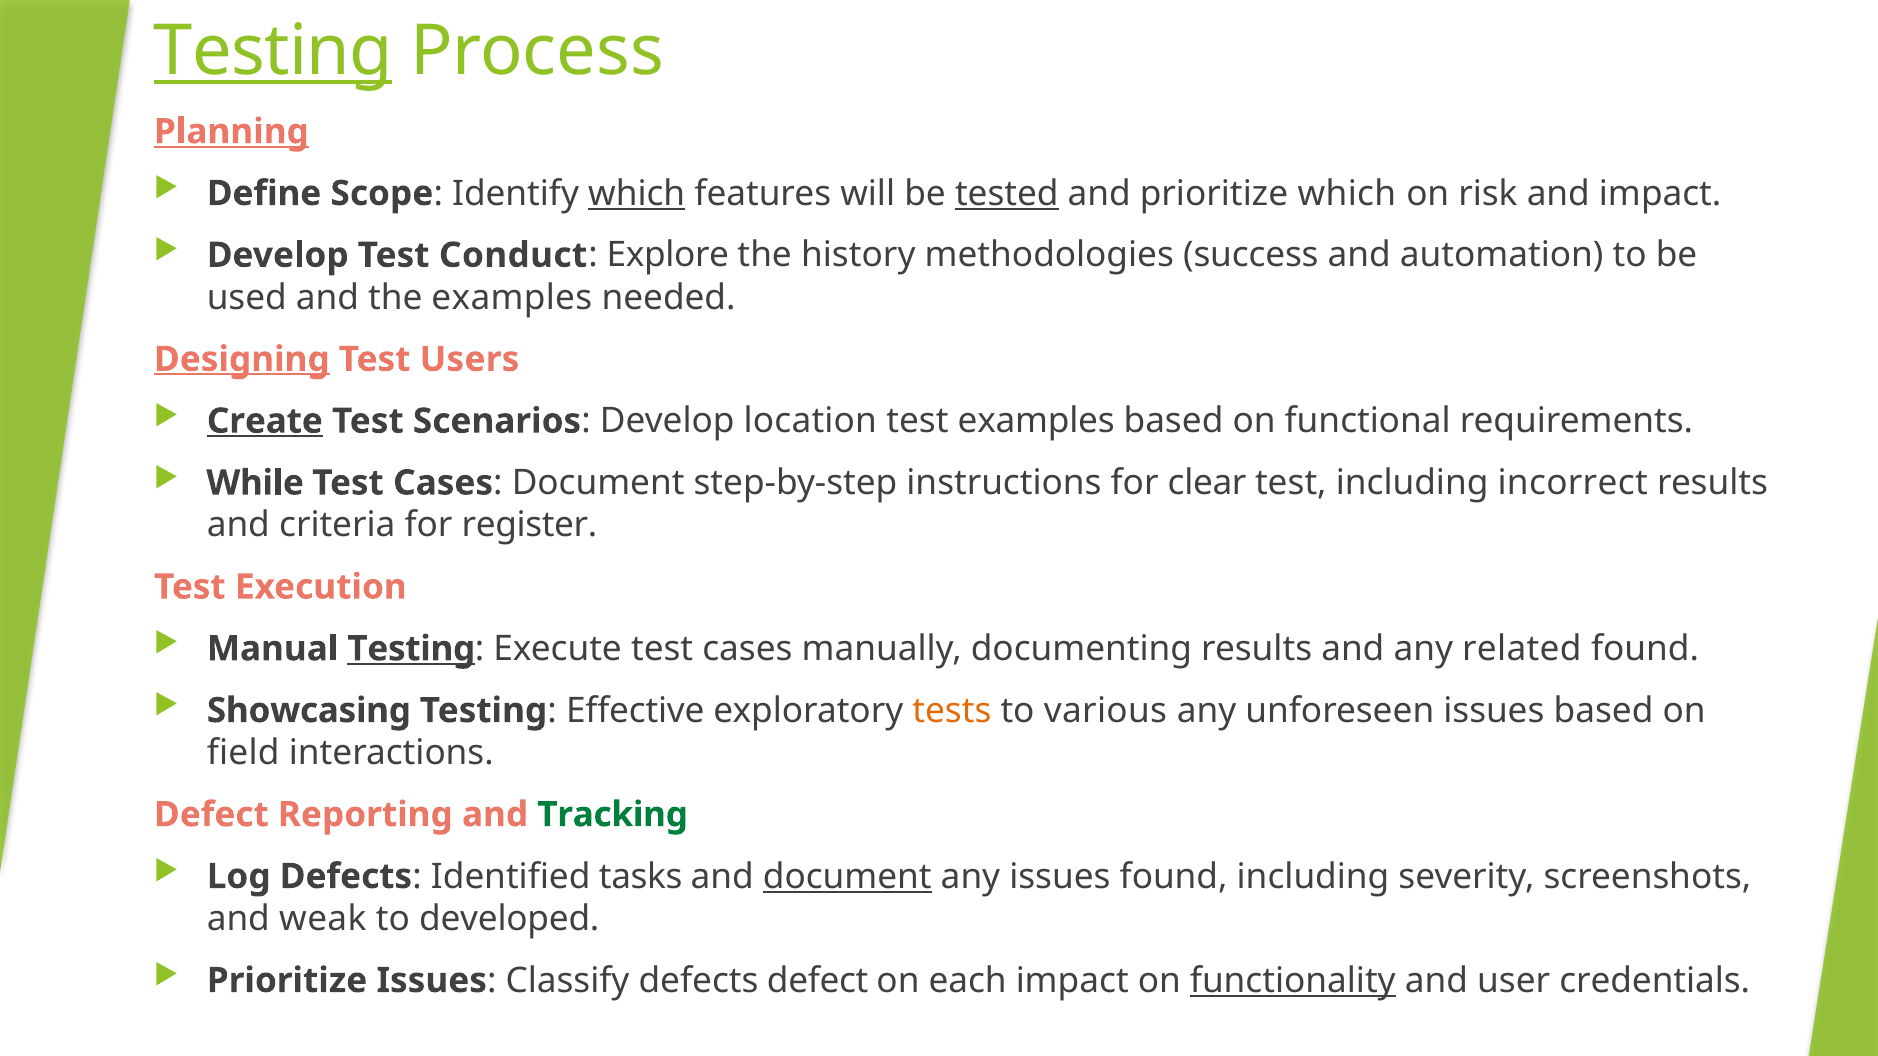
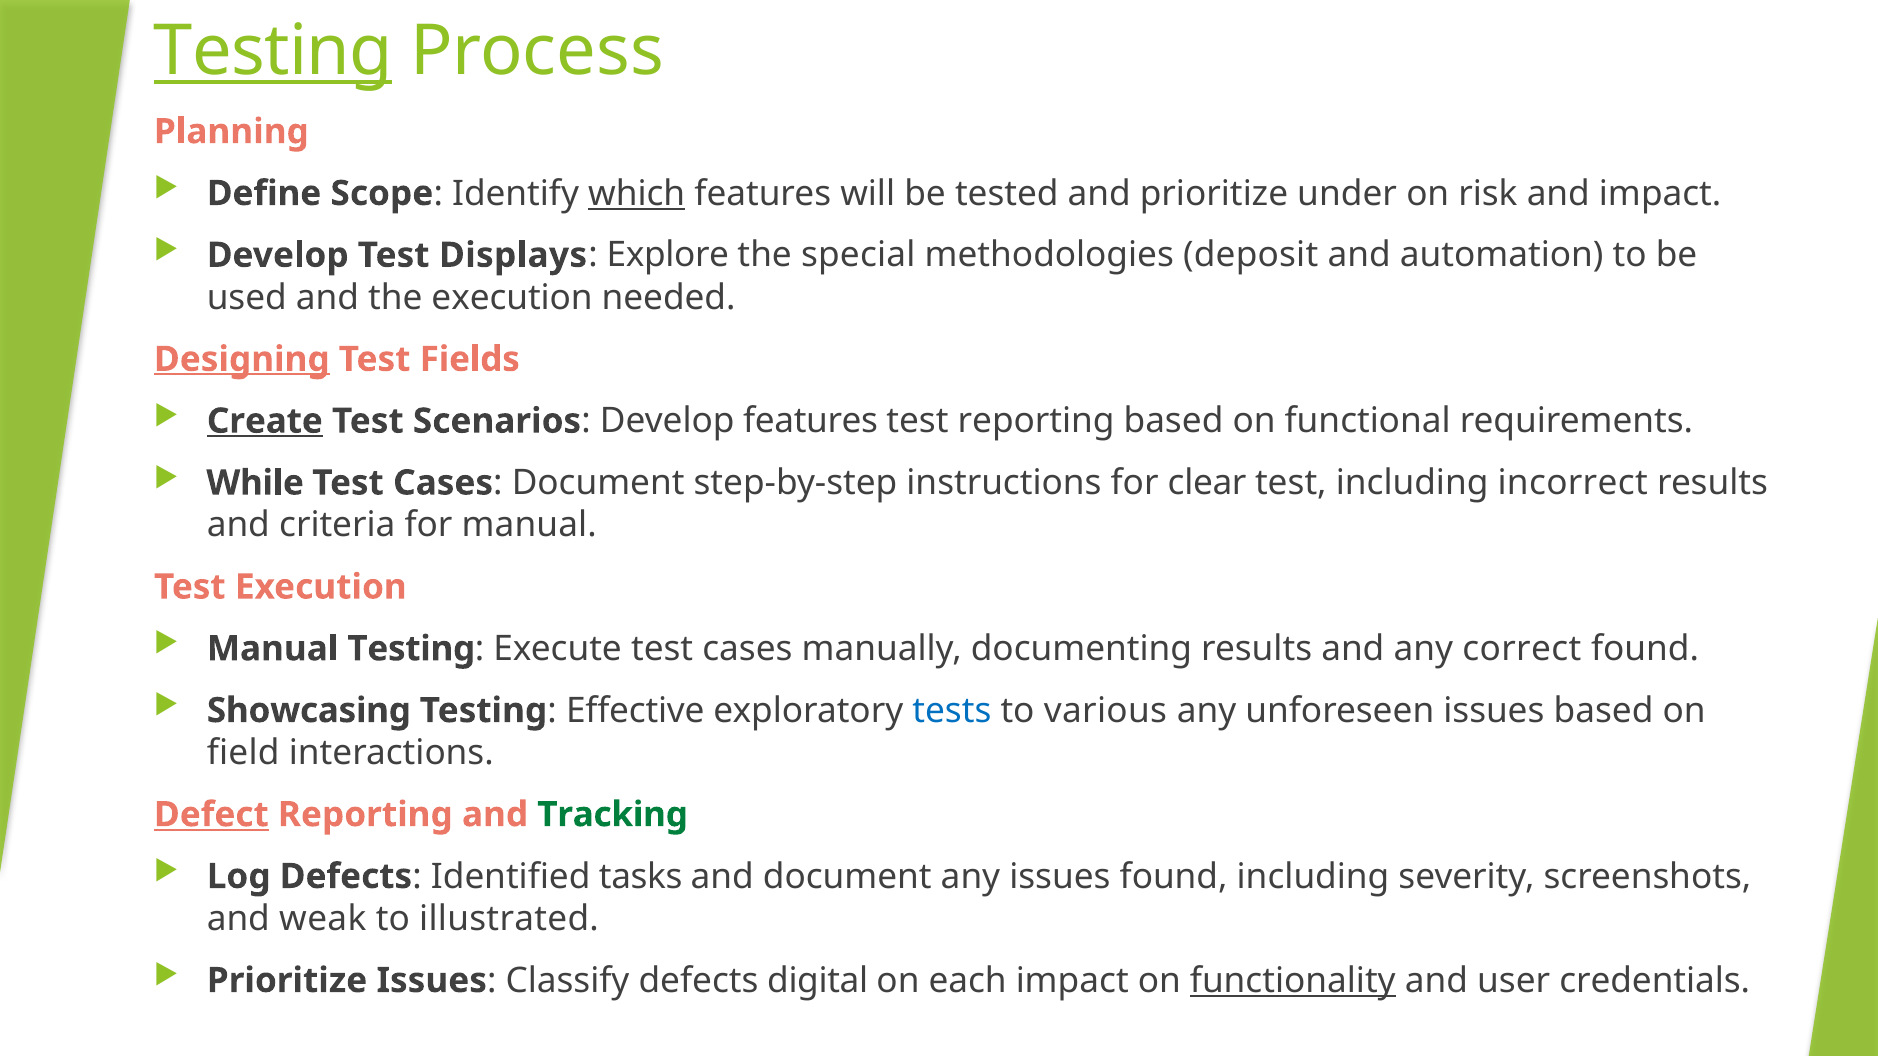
Planning underline: present -> none
tested underline: present -> none
prioritize which: which -> under
Conduct: Conduct -> Displays
history: history -> special
success: success -> deposit
the examples: examples -> execution
Users: Users -> Fields
Develop location: location -> features
test examples: examples -> reporting
for register: register -> manual
Testing at (411, 649) underline: present -> none
related: related -> correct
tests colour: orange -> blue
Defect at (211, 815) underline: none -> present
document at (847, 877) underline: present -> none
developed: developed -> illustrated
defects defect: defect -> digital
